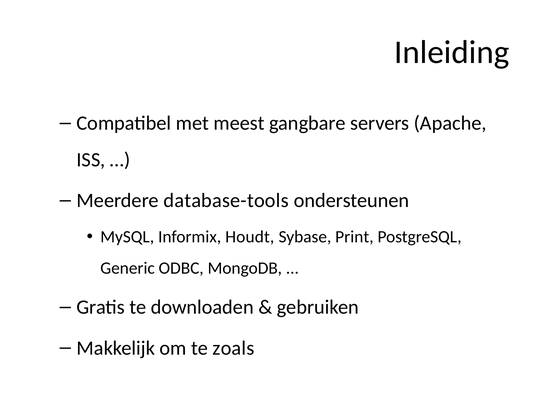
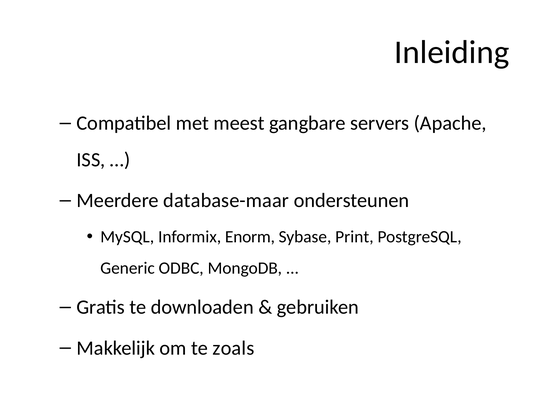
database-tools: database-tools -> database-maar
Houdt: Houdt -> Enorm
